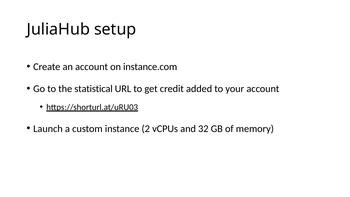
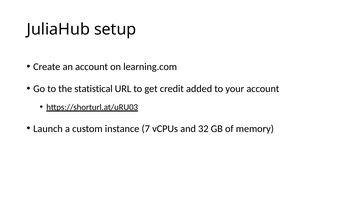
instance.com: instance.com -> learning.com
2: 2 -> 7
